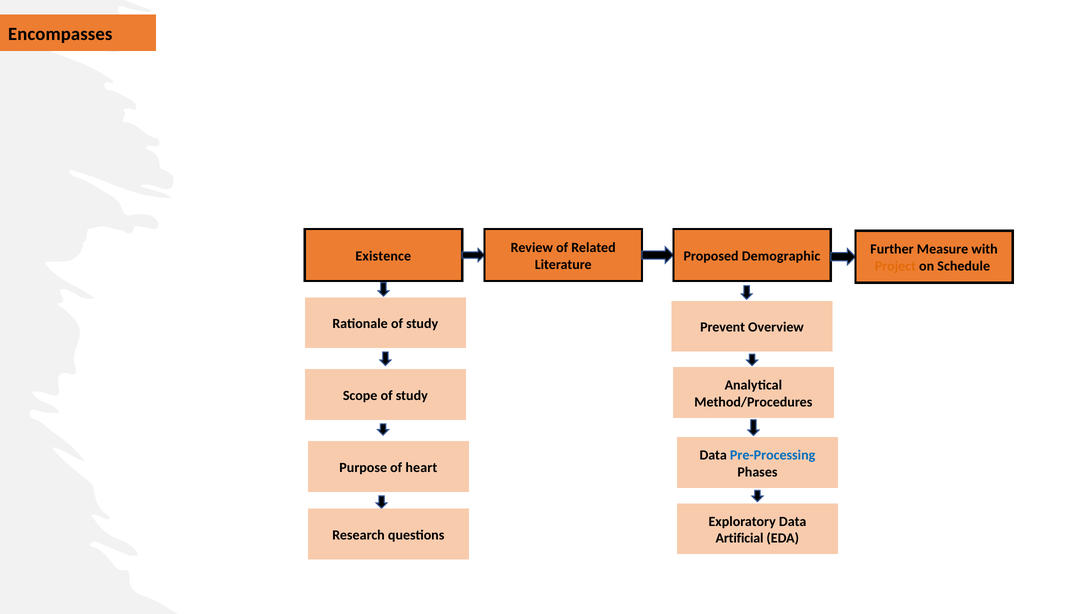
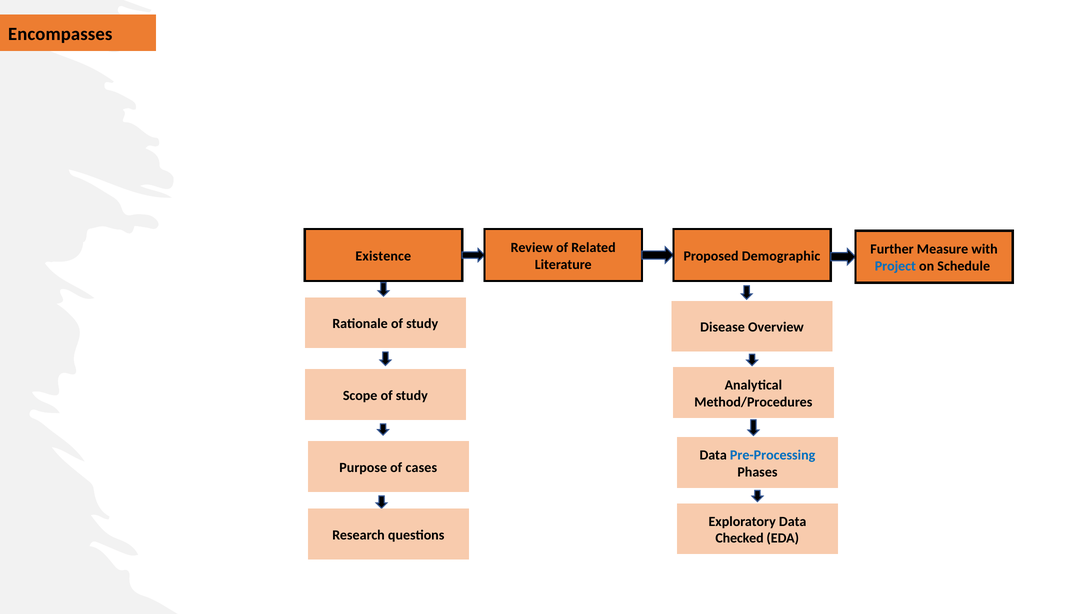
Project colour: orange -> blue
Prevent: Prevent -> Disease
heart: heart -> cases
Artificial: Artificial -> Checked
